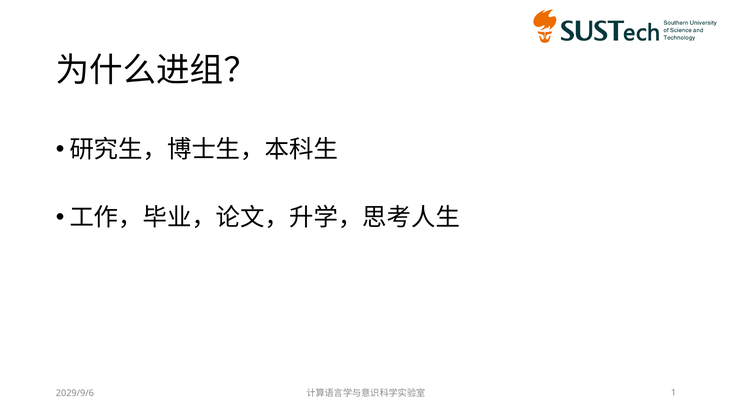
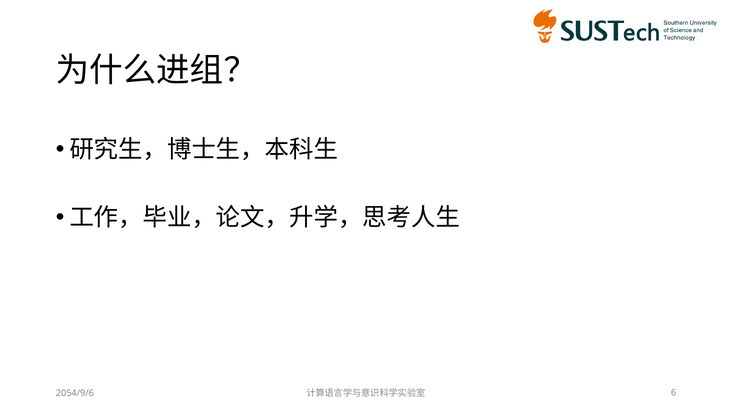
2029/9/6: 2029/9/6 -> 2054/9/6
1: 1 -> 6
